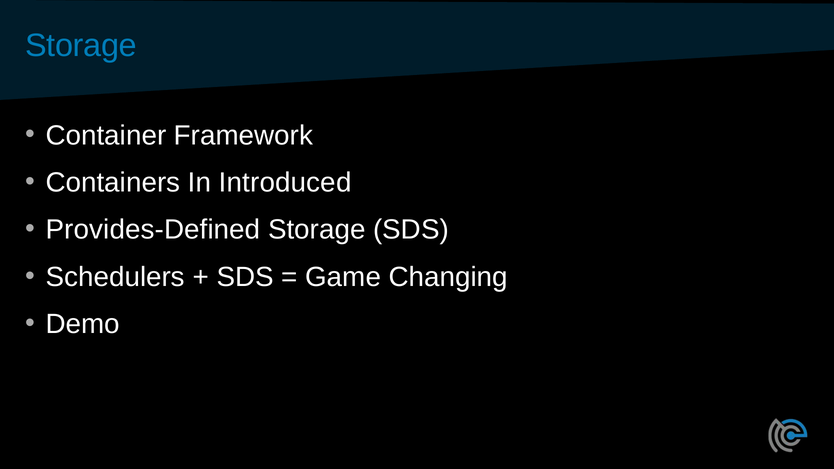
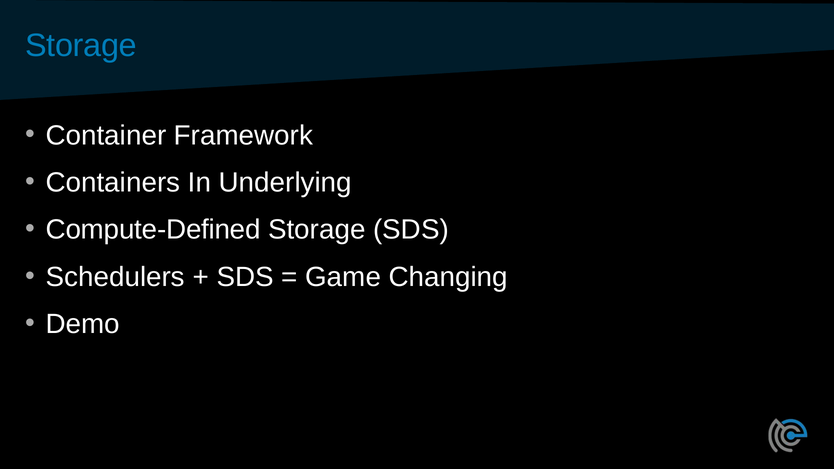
Introduced: Introduced -> Underlying
Provides-Defined: Provides-Defined -> Compute-Defined
